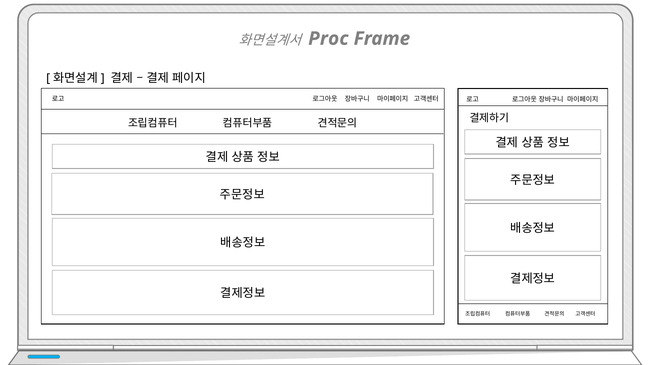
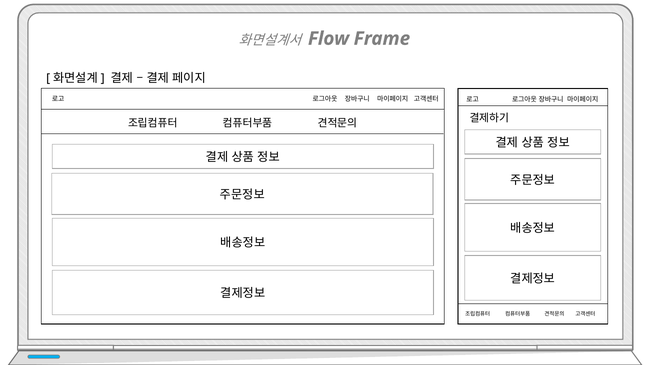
Proc: Proc -> Flow
